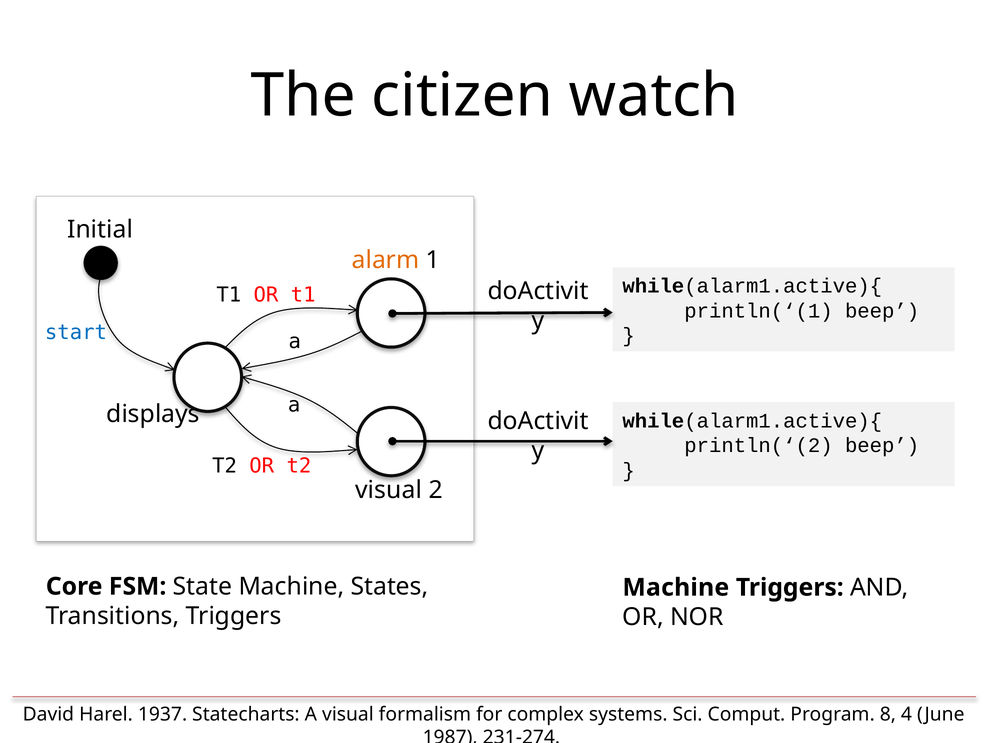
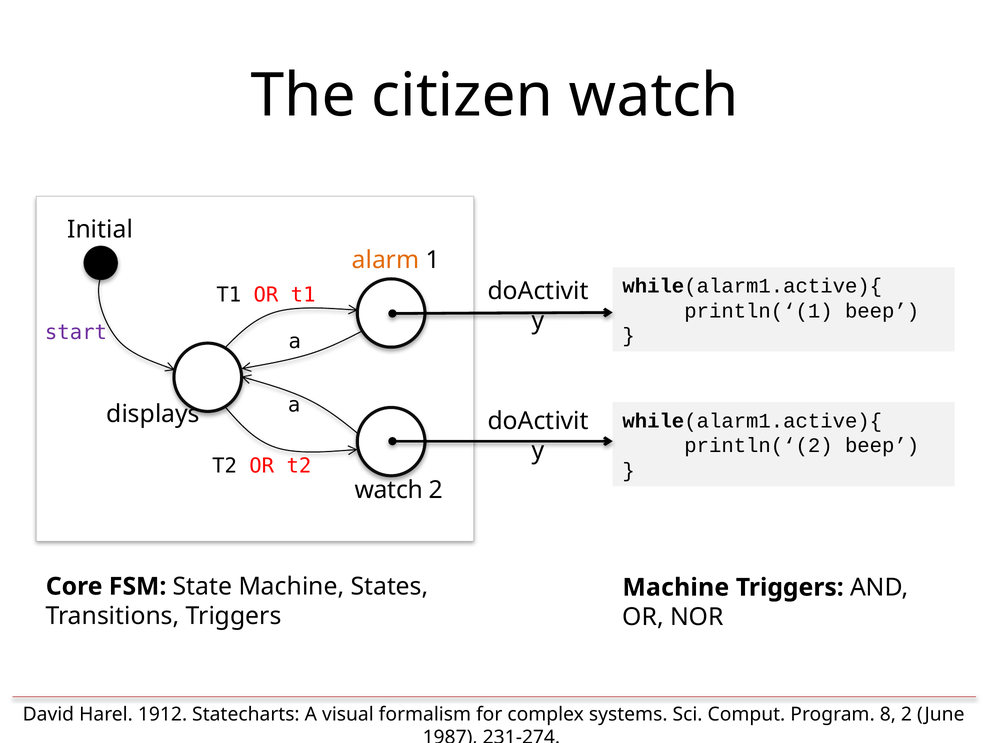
start colour: blue -> purple
visual at (389, 490): visual -> watch
1937: 1937 -> 1912
8 4: 4 -> 2
